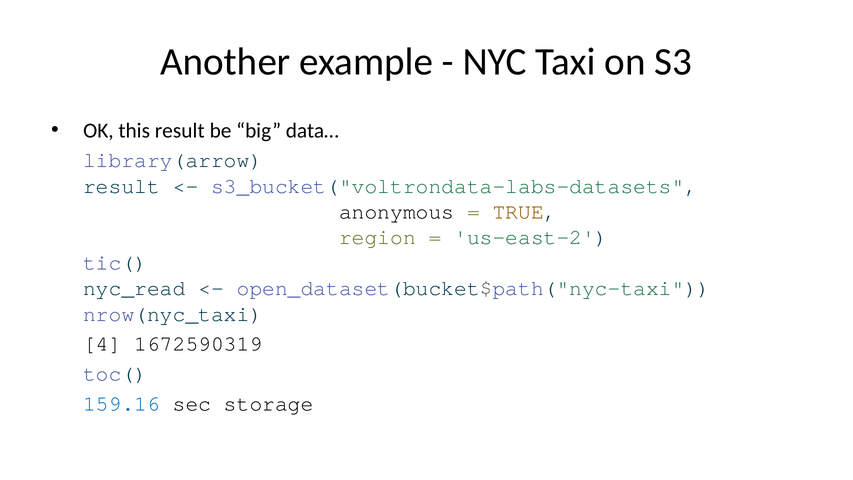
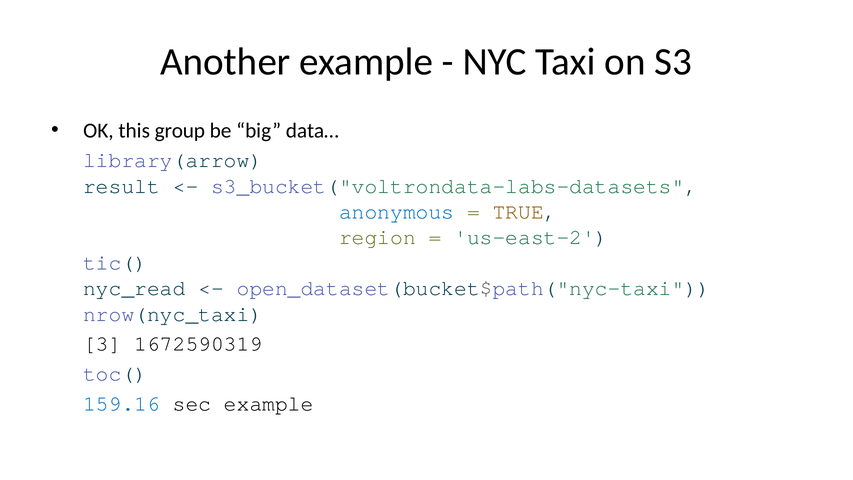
this result: result -> group
anonymous colour: black -> blue
4: 4 -> 3
sec storage: storage -> example
